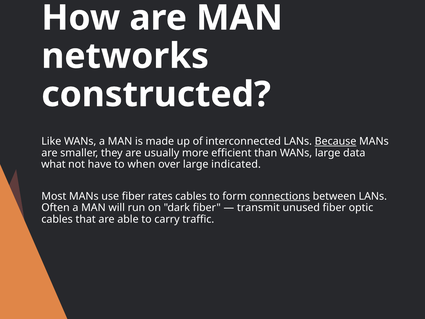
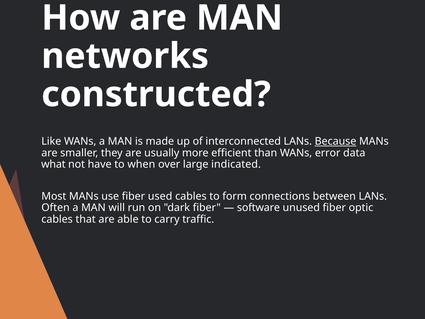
WANs large: large -> error
rates: rates -> used
connections underline: present -> none
transmit: transmit -> software
